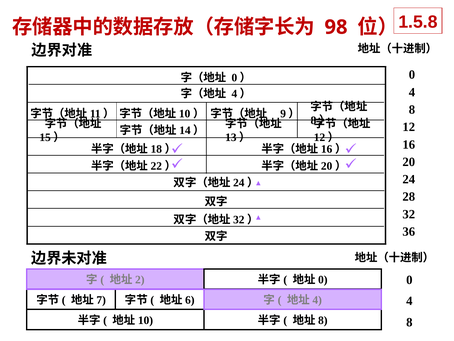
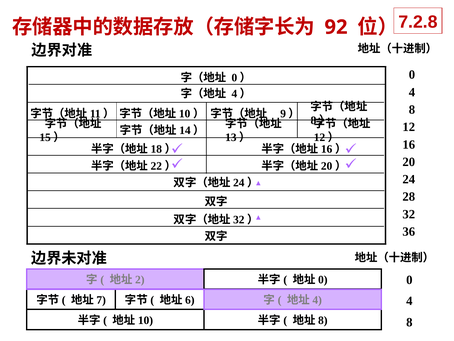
1.5.8: 1.5.8 -> 7.2.8
98: 98 -> 92
